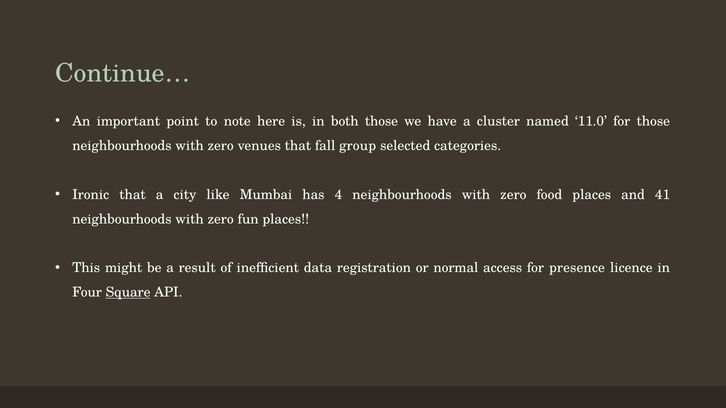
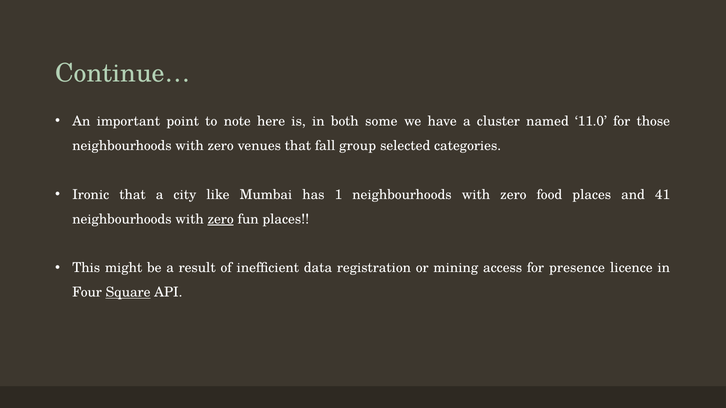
both those: those -> some
4: 4 -> 1
zero at (221, 219) underline: none -> present
normal: normal -> mining
